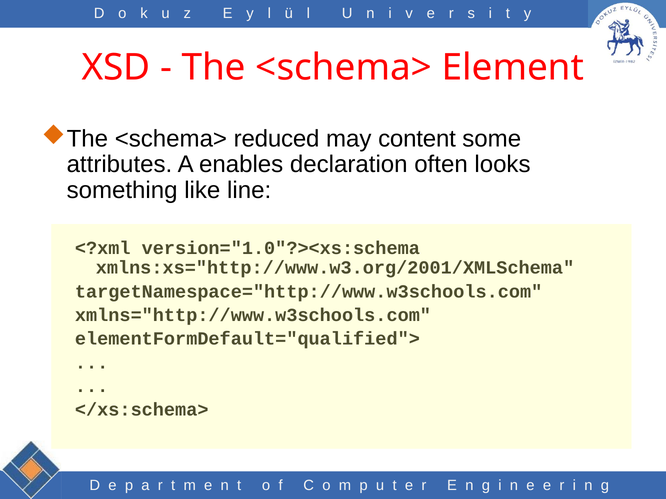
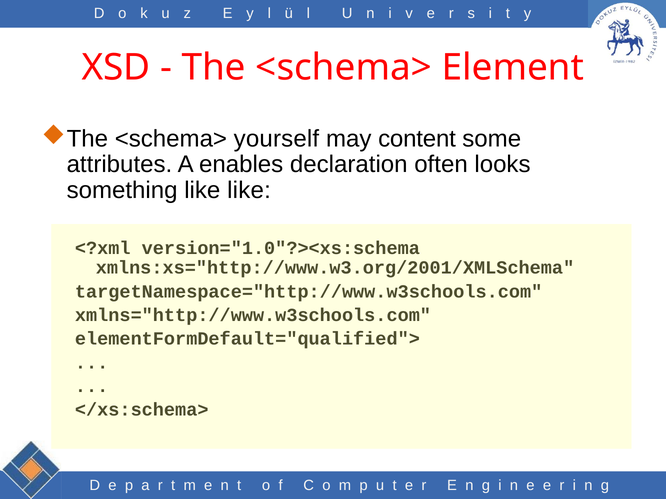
reduced: reduced -> yourself
like line: line -> like
